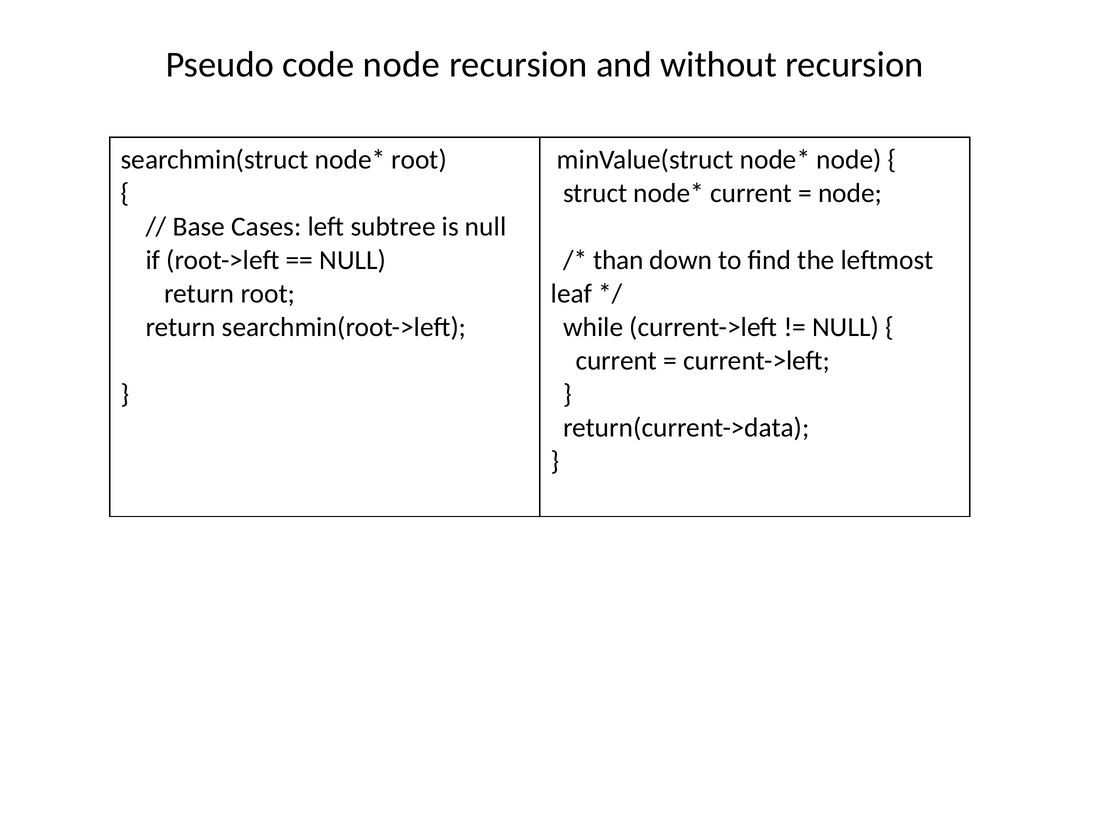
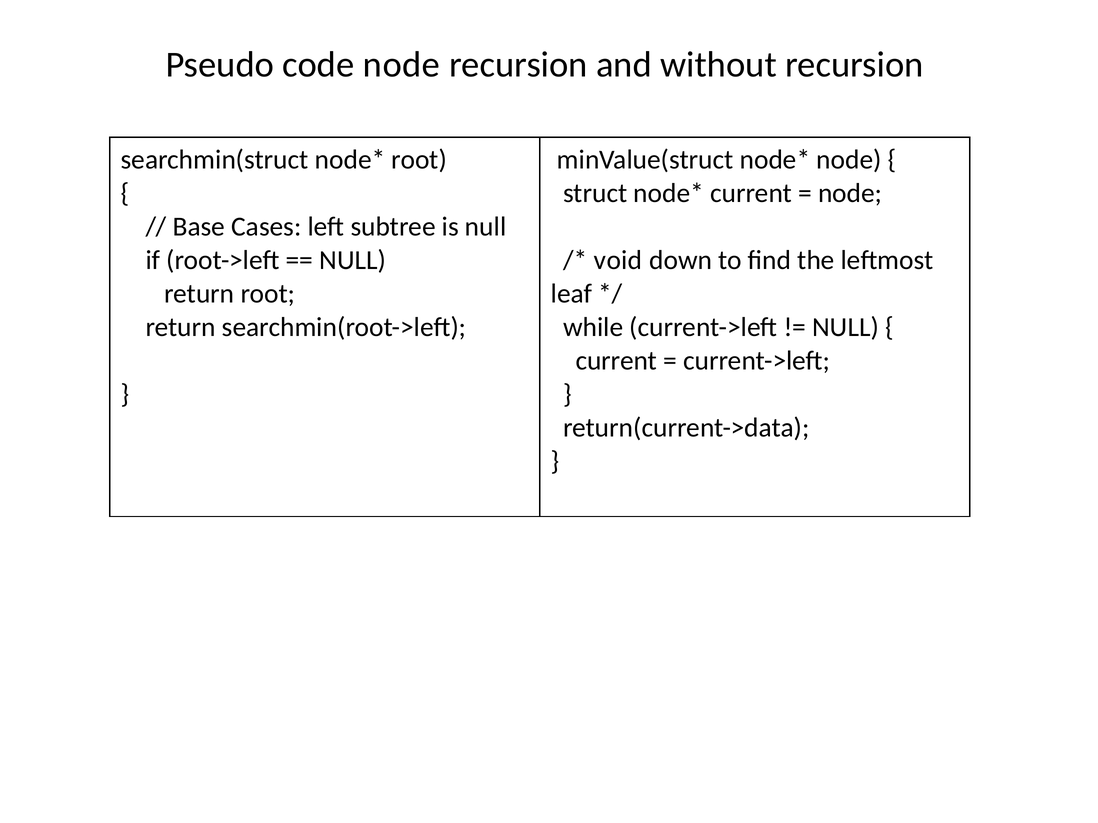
than: than -> void
